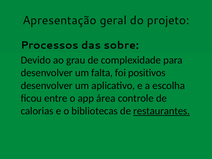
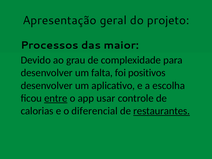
sobre: sobre -> maior
entre underline: none -> present
área: área -> usar
bibliotecas: bibliotecas -> diferencial
